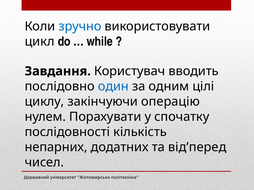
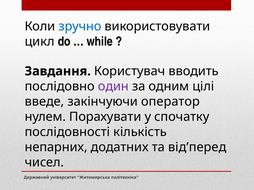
один colour: blue -> purple
циклу: циклу -> введе
операцію: операцію -> оператор
